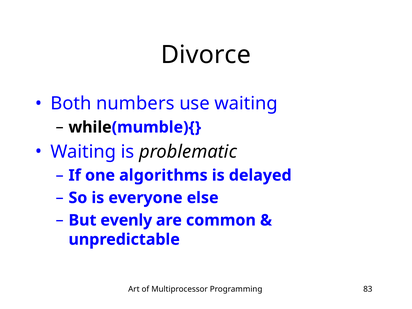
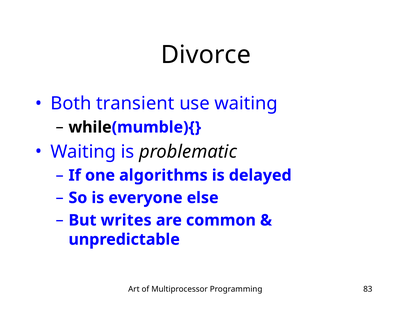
numbers: numbers -> transient
evenly: evenly -> writes
